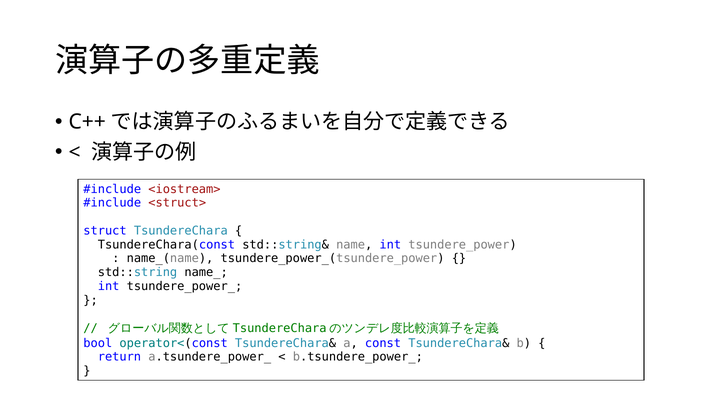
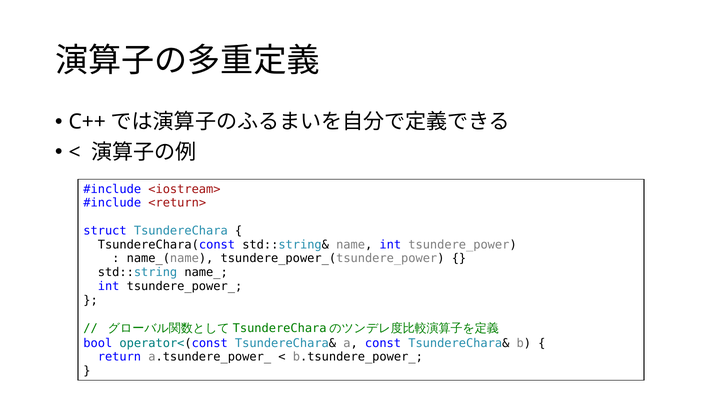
<struct>: <struct> -> <return>
